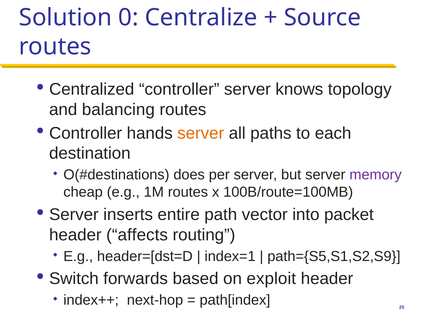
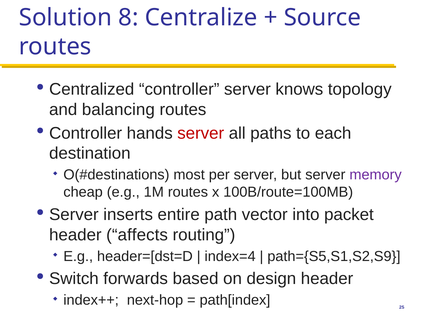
0: 0 -> 8
server at (201, 133) colour: orange -> red
does: does -> most
index=1: index=1 -> index=4
exploit: exploit -> design
